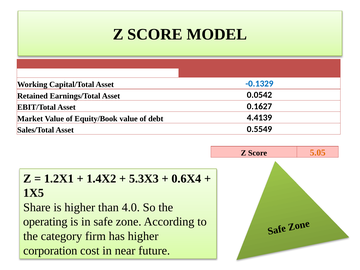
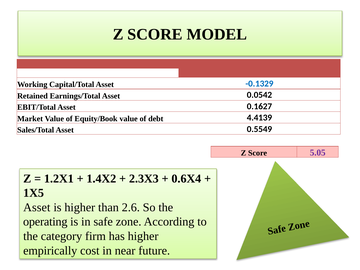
5.05 colour: orange -> purple
5.3X3: 5.3X3 -> 2.3X3
Share at (37, 207): Share -> Asset
4.0: 4.0 -> 2.6
corporation: corporation -> empirically
